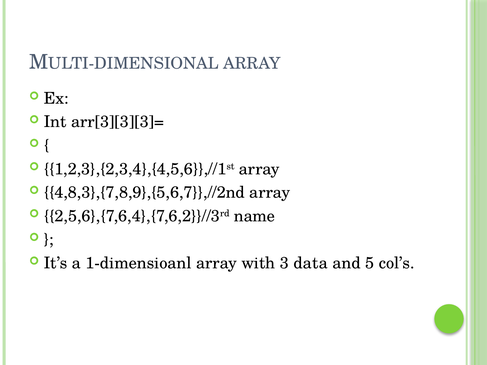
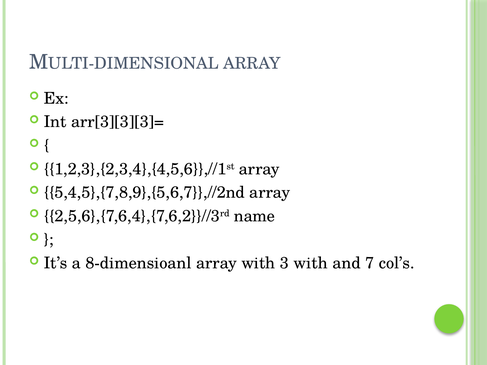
4,8,3},{7,8,9},{5,6,7}},//2nd: 4,8,3},{7,8,9},{5,6,7}},//2nd -> 5,4,5},{7,8,9},{5,6,7}},//2nd
1-dimensioanl: 1-dimensioanl -> 8-dimensioanl
3 data: data -> with
5: 5 -> 7
